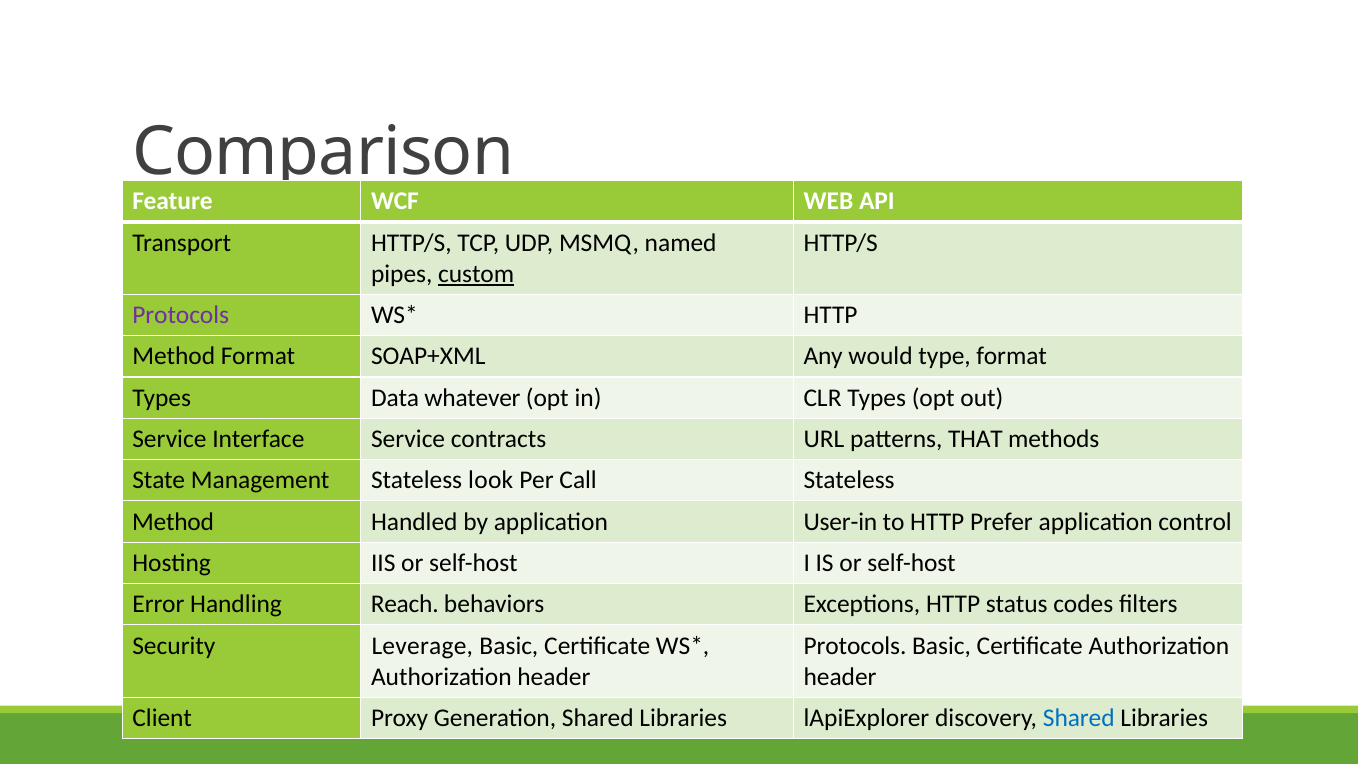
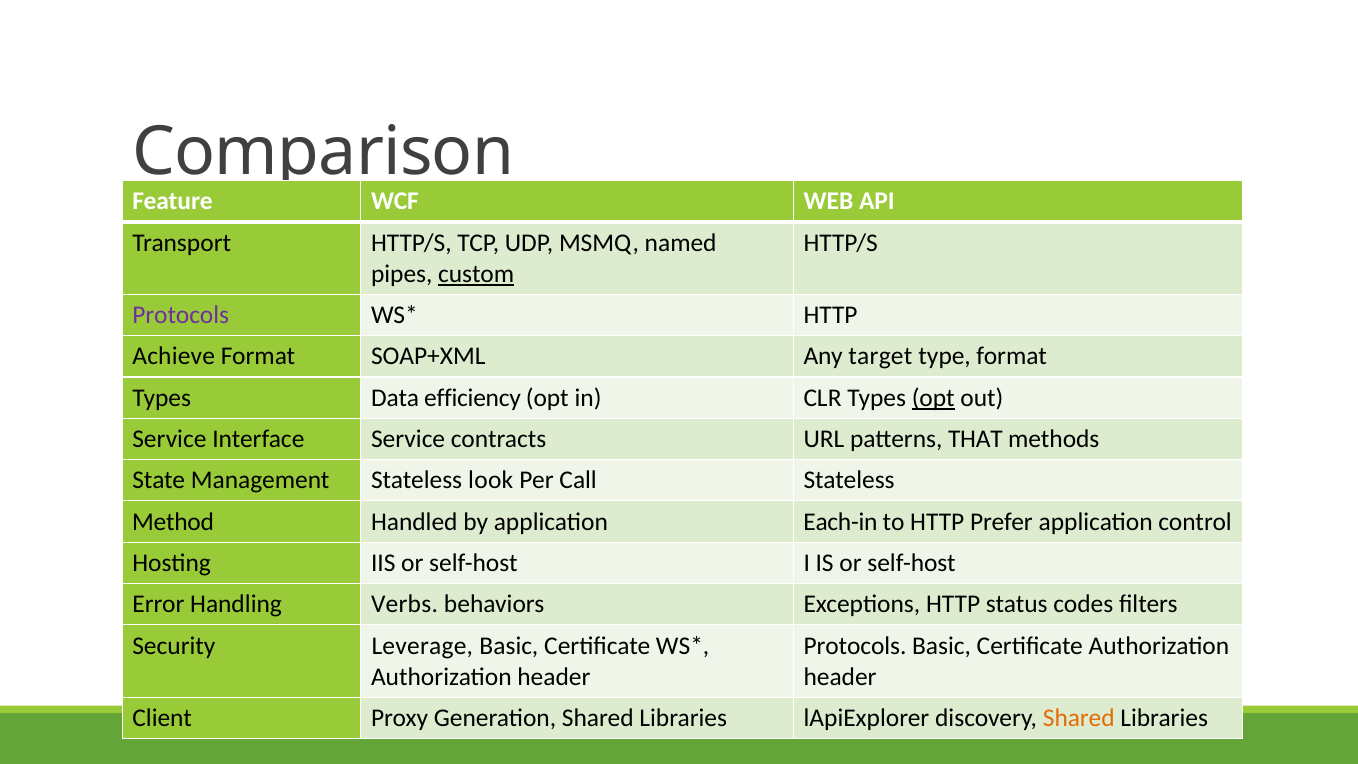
Method at (174, 356): Method -> Achieve
would: would -> target
whatever: whatever -> efficiency
opt at (933, 398) underline: none -> present
User-in: User-in -> Each-in
Reach: Reach -> Verbs
Shared at (1079, 718) colour: blue -> orange
